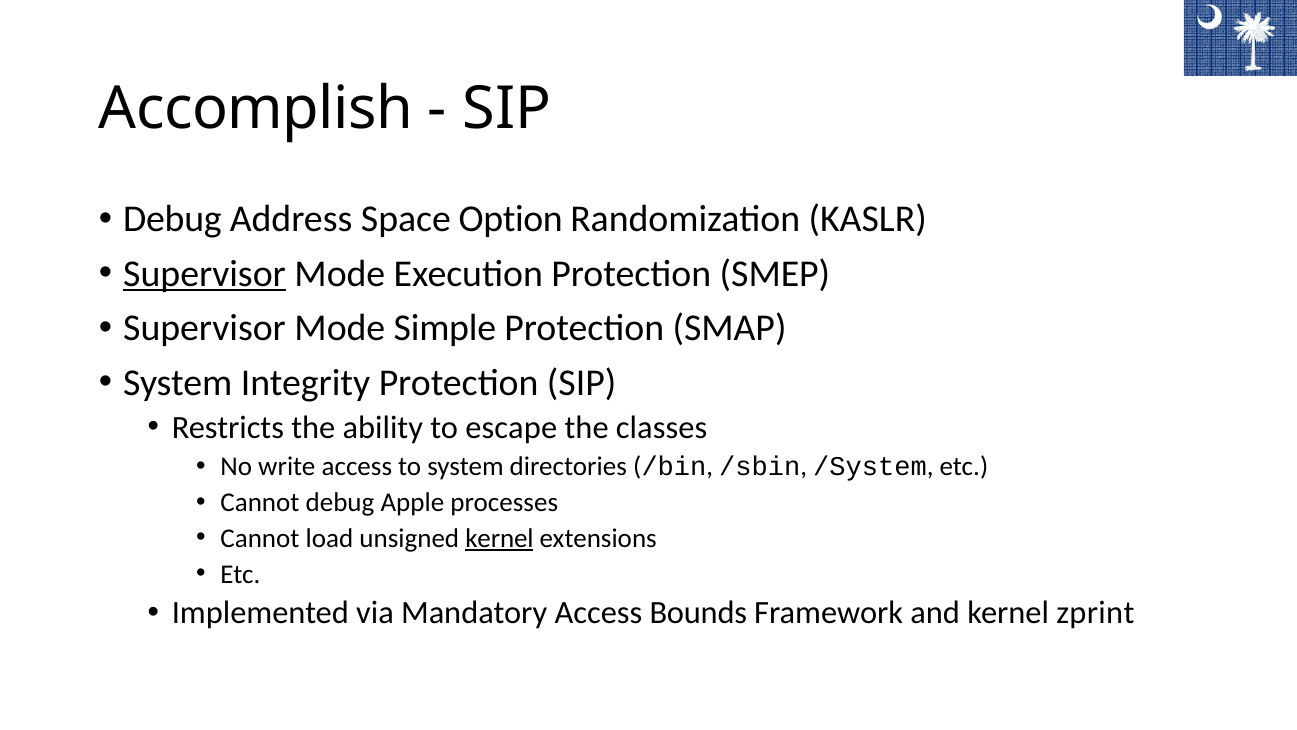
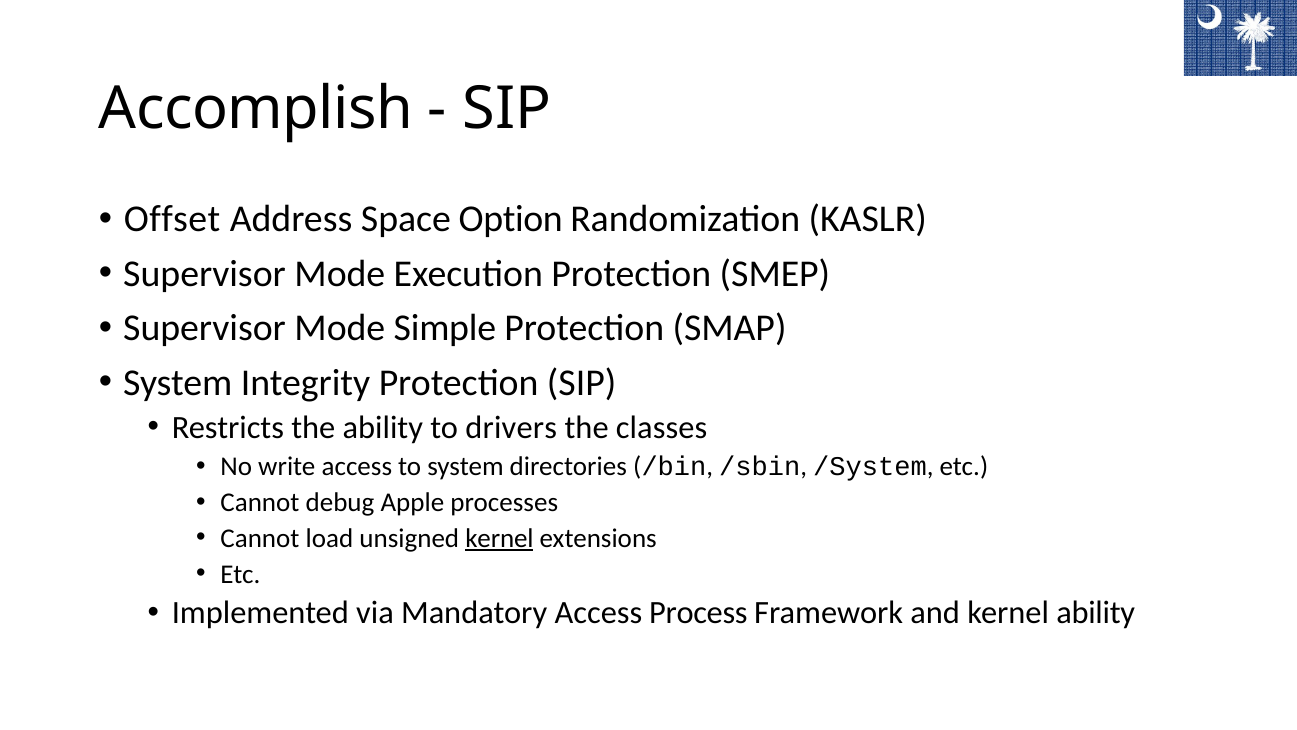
Debug at (172, 219): Debug -> Offset
Supervisor at (205, 274) underline: present -> none
escape: escape -> drivers
Bounds: Bounds -> Process
kernel zprint: zprint -> ability
